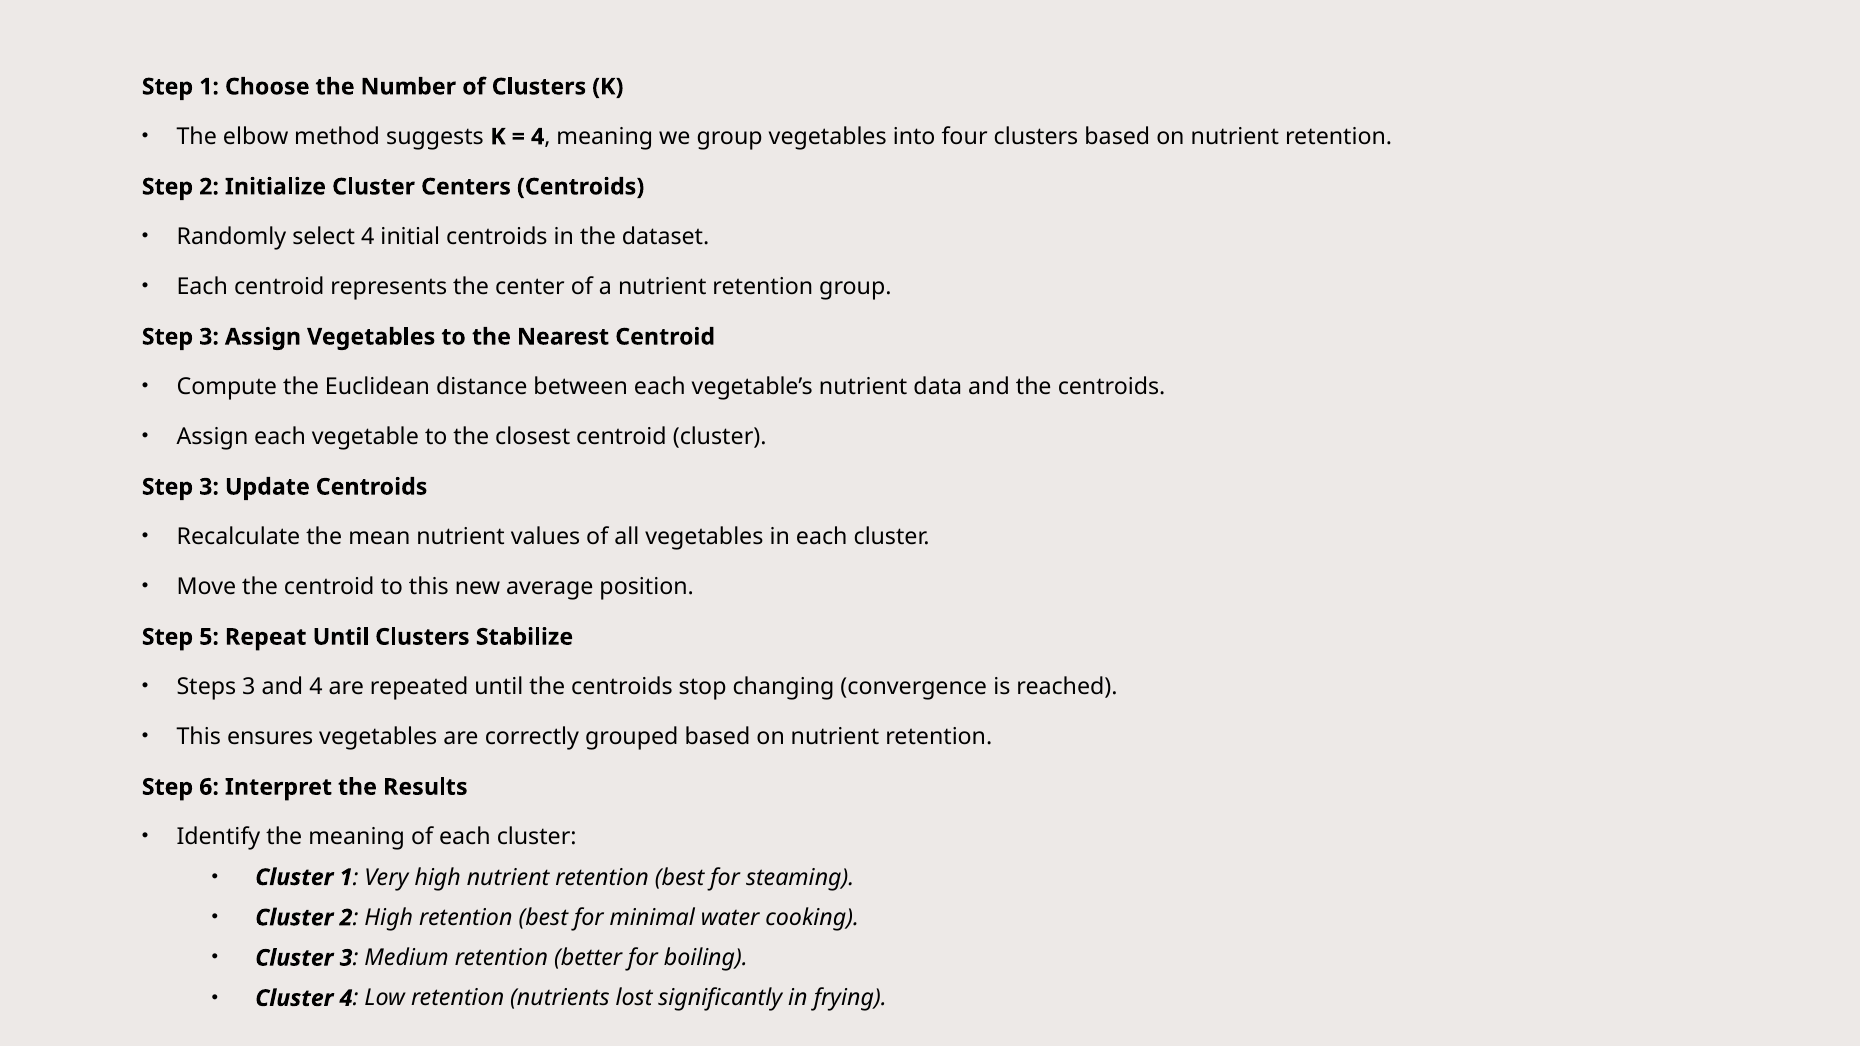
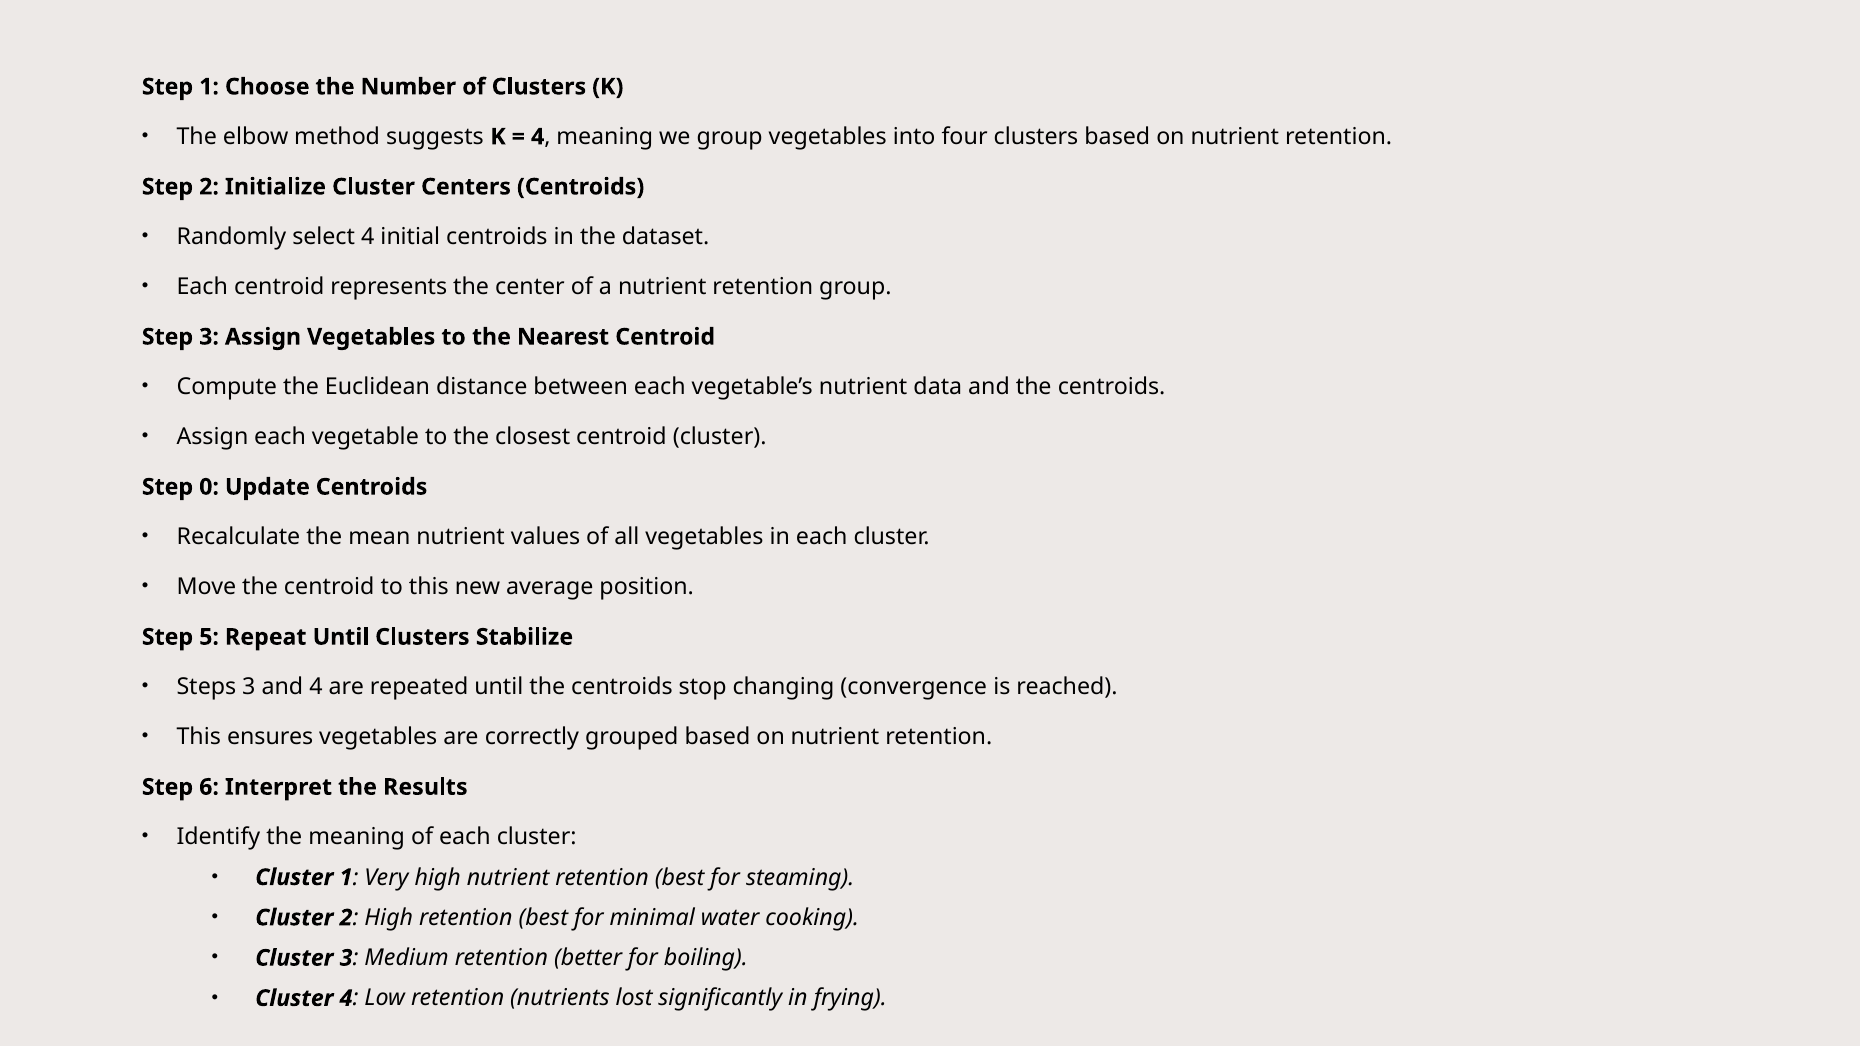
3 at (209, 487): 3 -> 0
